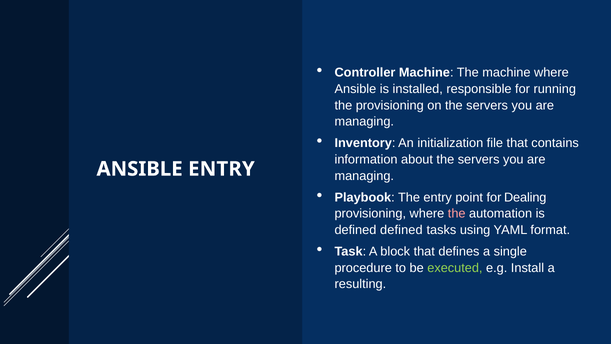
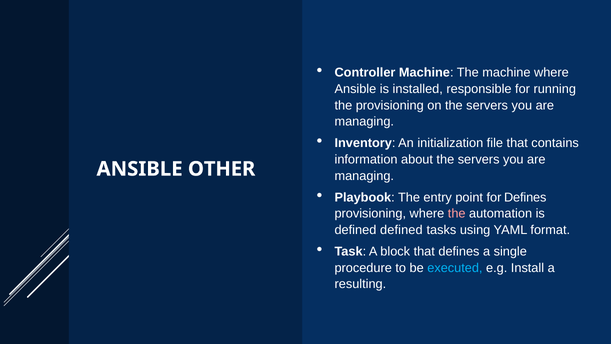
ANSIBLE ENTRY: ENTRY -> OTHER
for Dealing: Dealing -> Defines
executed colour: light green -> light blue
